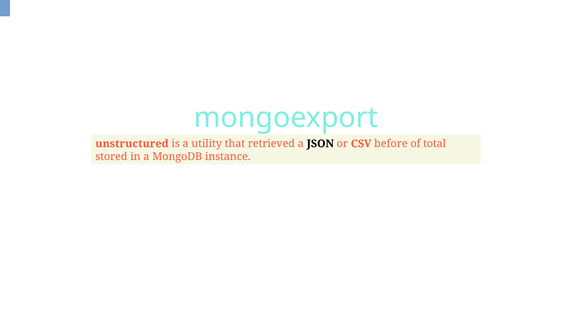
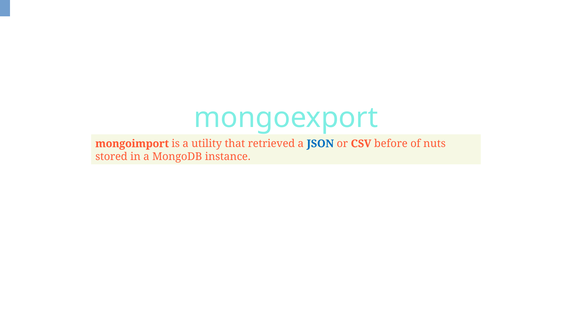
unstructured: unstructured -> mongoimport
JSON colour: black -> blue
total: total -> nuts
